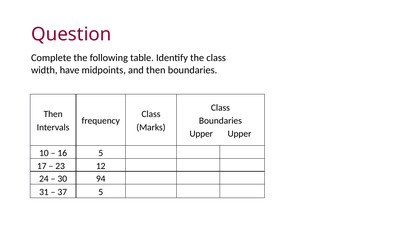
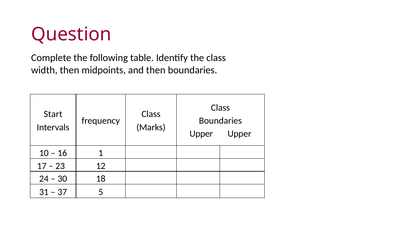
width have: have -> then
Then at (53, 114): Then -> Start
16 5: 5 -> 1
94: 94 -> 18
